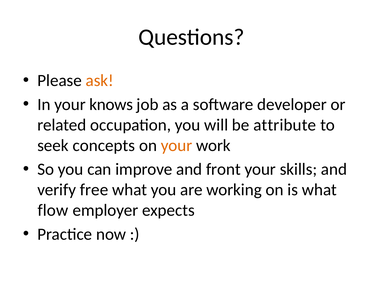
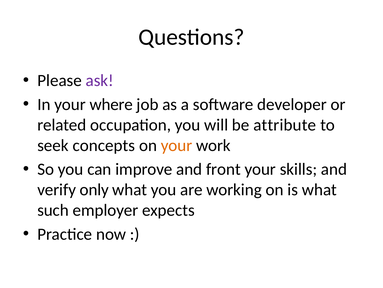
ask colour: orange -> purple
knows: knows -> where
free: free -> only
flow: flow -> such
